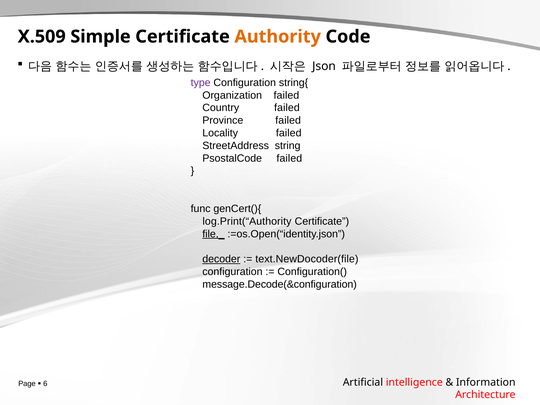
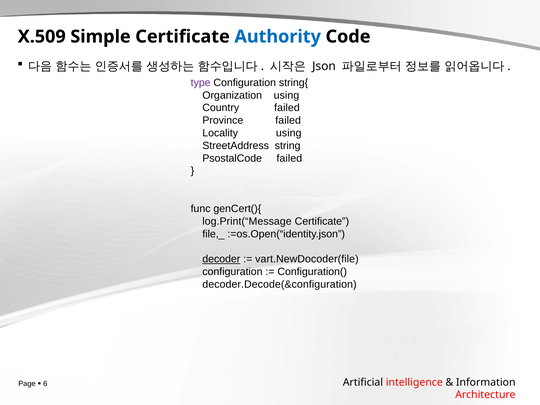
Authority colour: orange -> blue
Organization failed: failed -> using
Locality failed: failed -> using
log.Print(“Authority: log.Print(“Authority -> log.Print(“Message
file,_ underline: present -> none
text.NewDocoder(file: text.NewDocoder(file -> vart.NewDocoder(file
message.Decode(&configuration: message.Decode(&configuration -> decoder.Decode(&configuration
